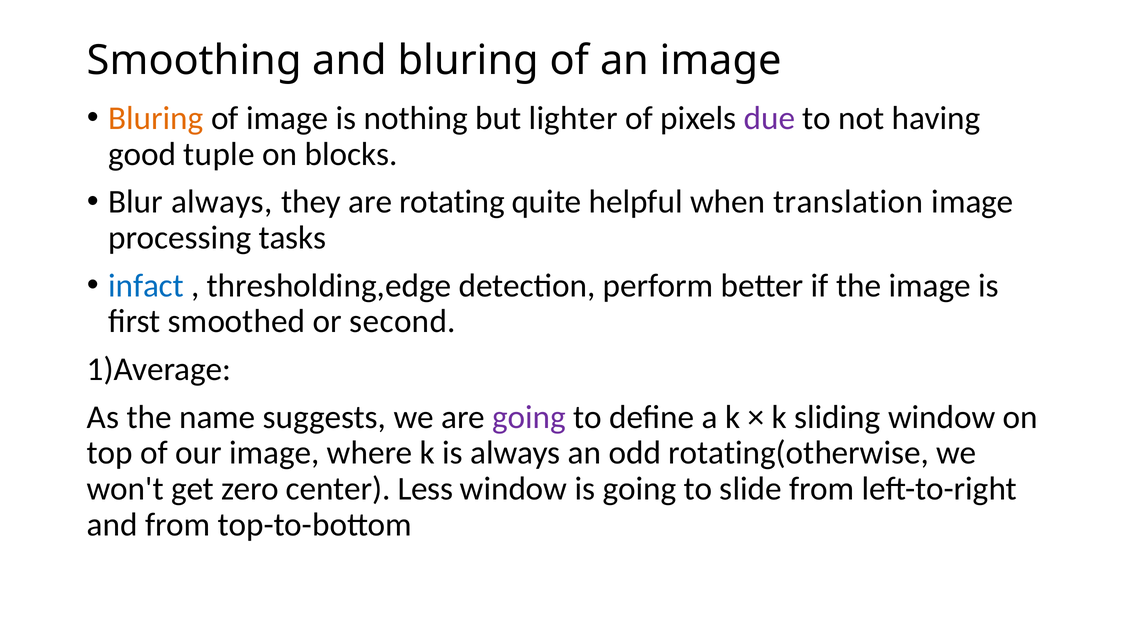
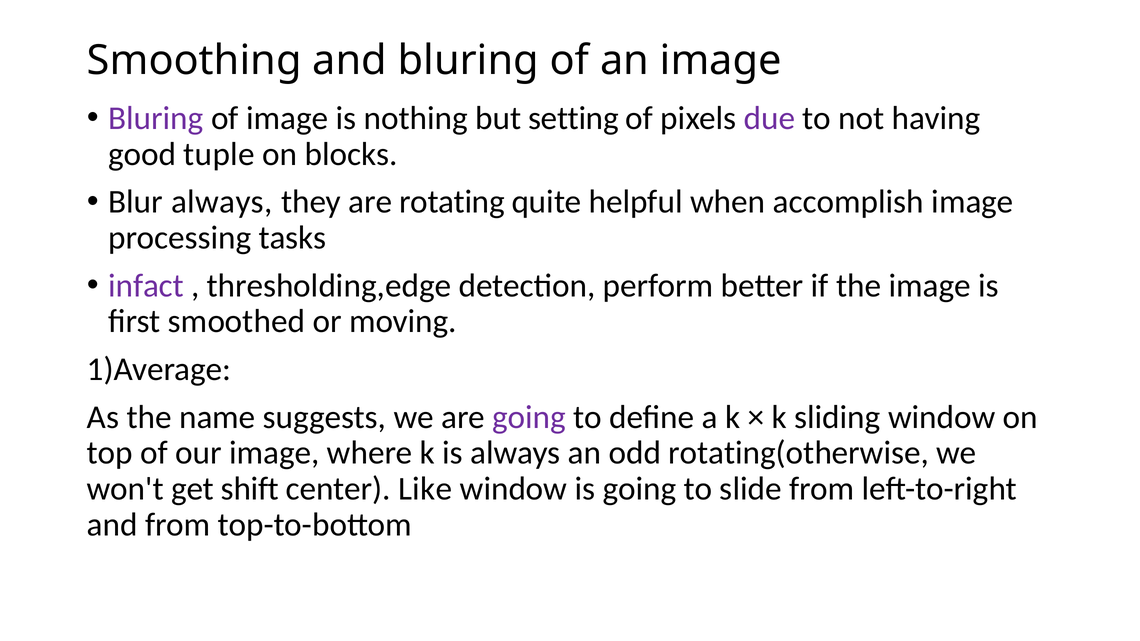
Bluring at (156, 118) colour: orange -> purple
lighter: lighter -> setting
translation: translation -> accomplish
infact colour: blue -> purple
second: second -> moving
zero: zero -> shift
Less: Less -> Like
